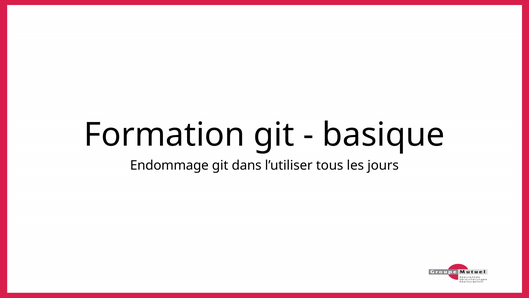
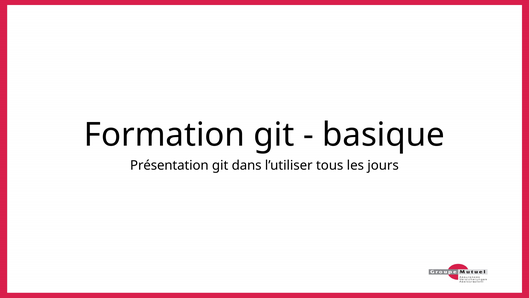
Endommage: Endommage -> Présentation
